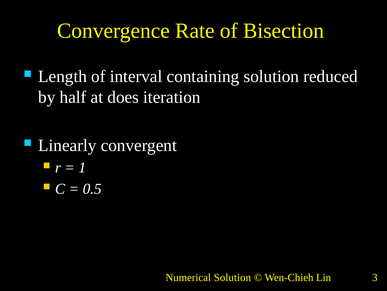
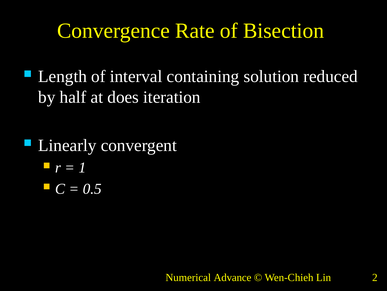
Numerical Solution: Solution -> Advance
3: 3 -> 2
